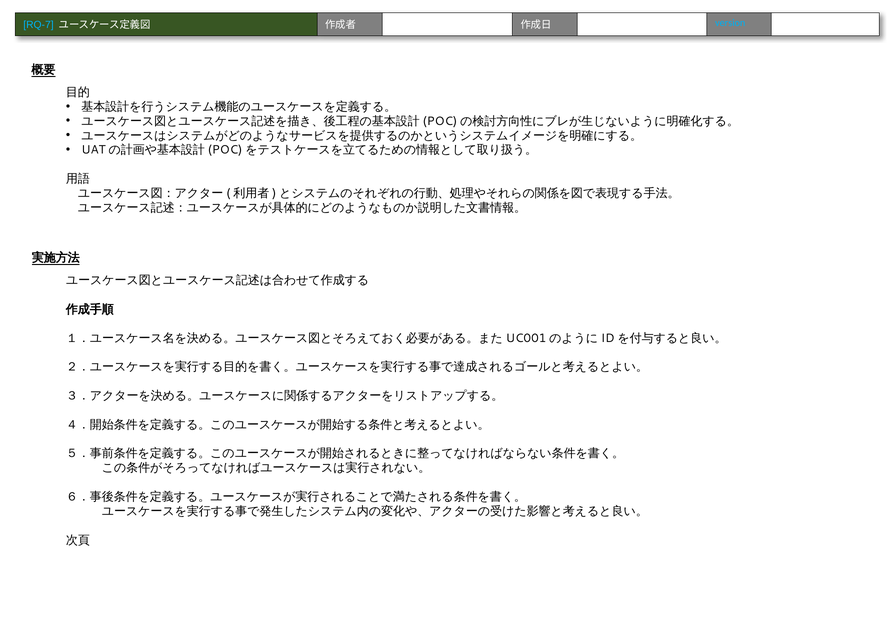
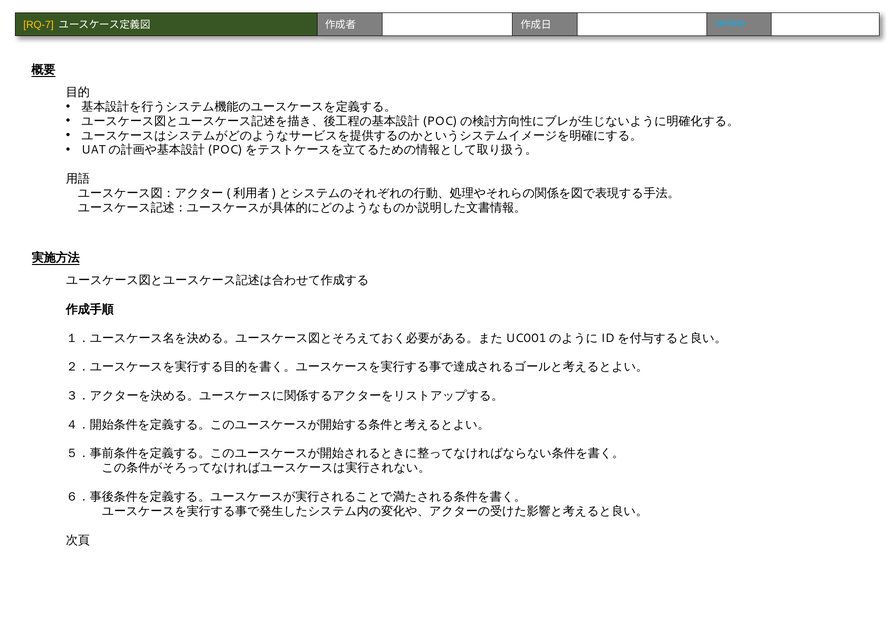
RQ-7 colour: light blue -> yellow
